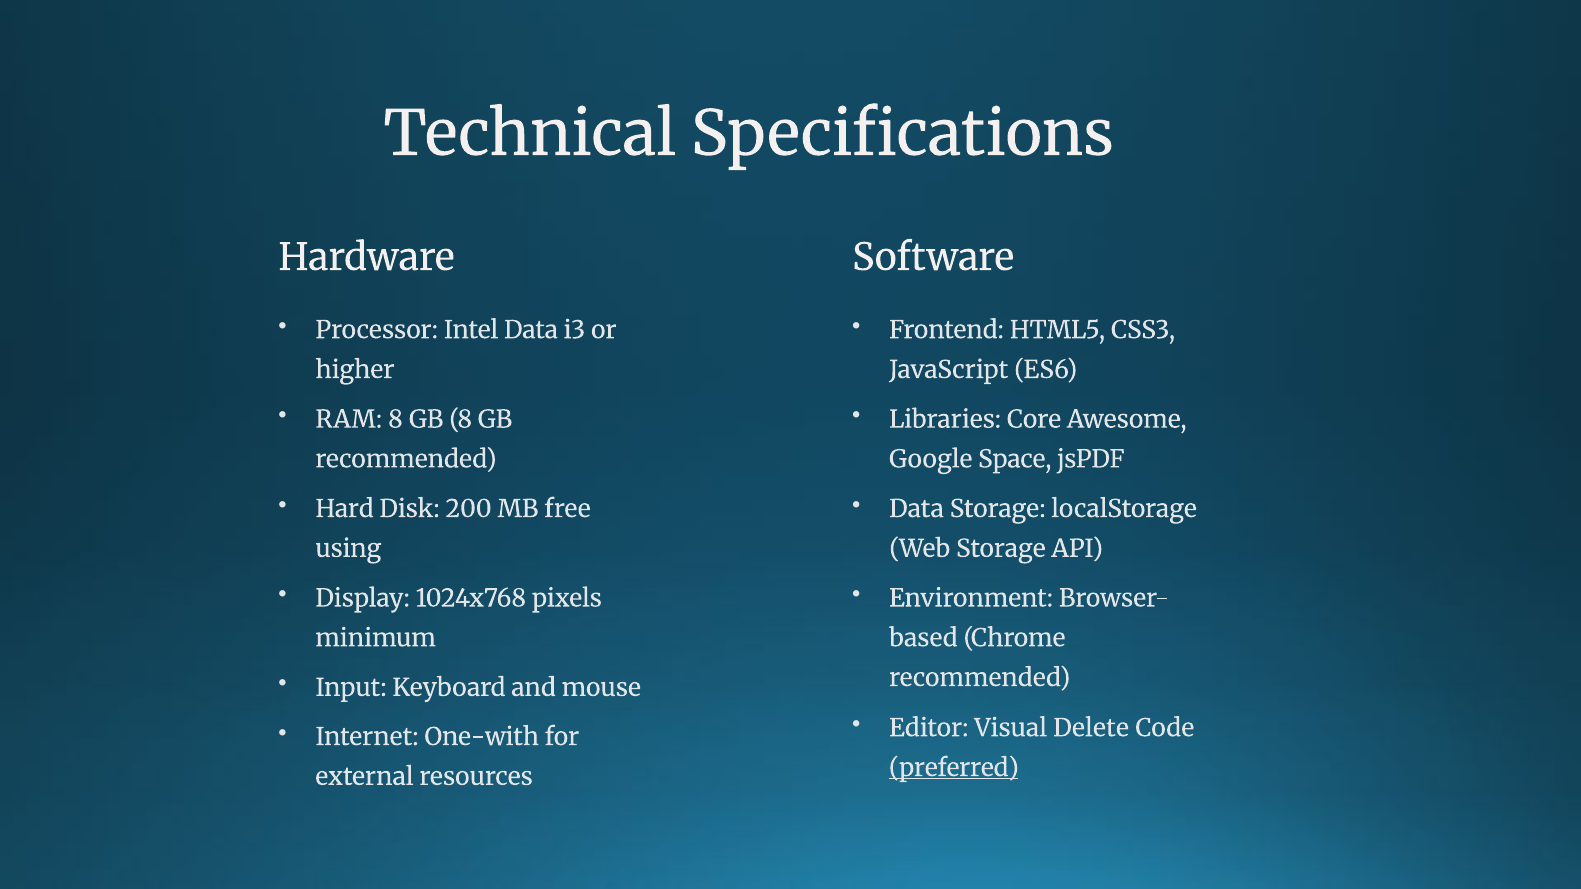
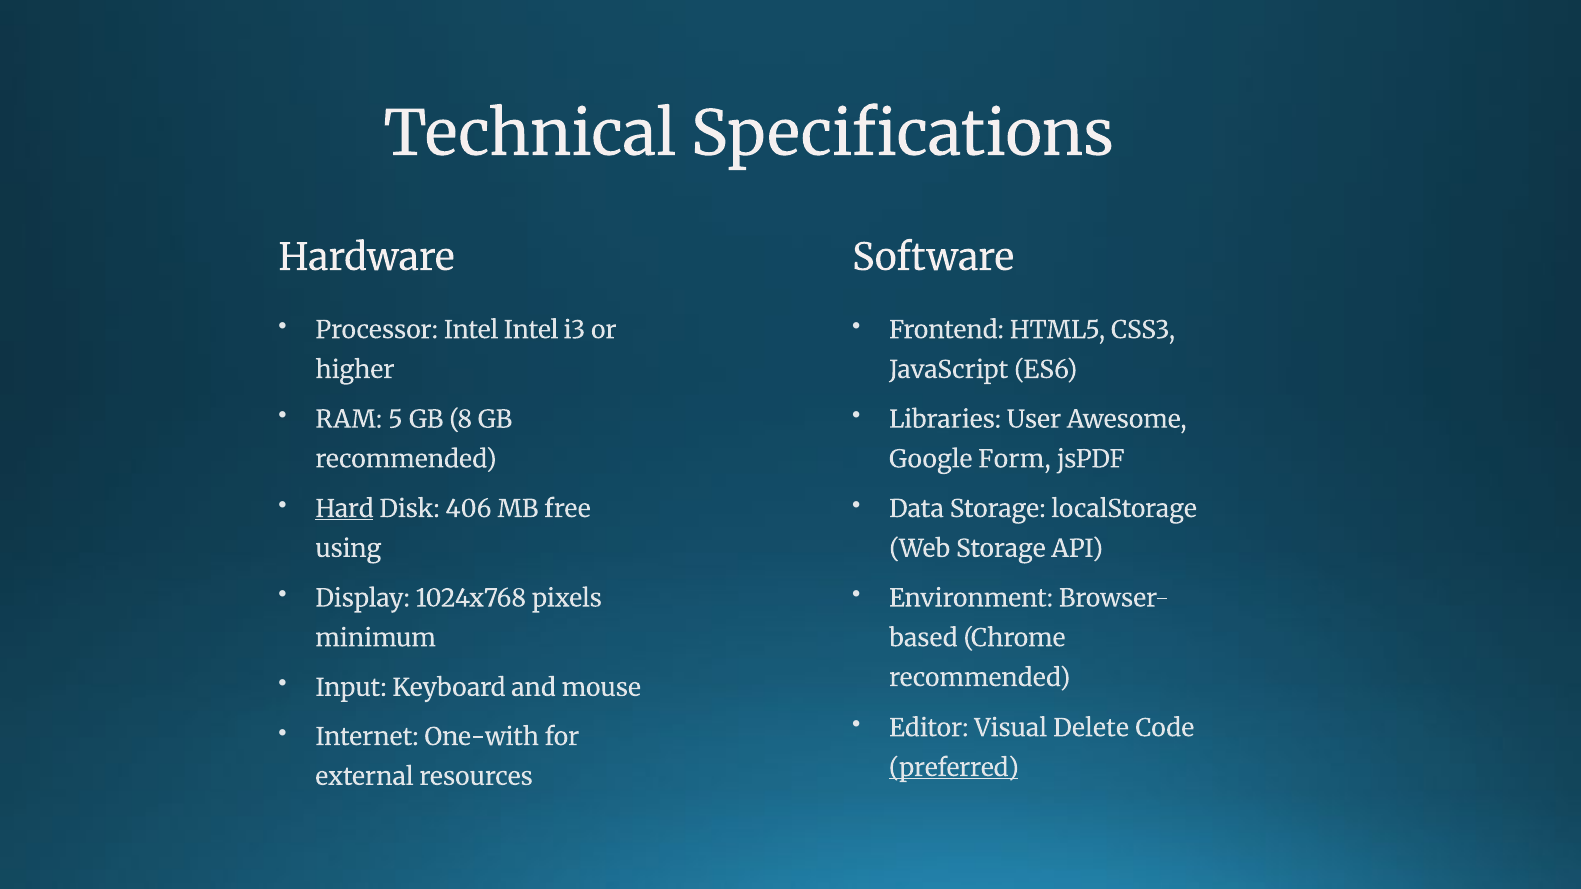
Intel Data: Data -> Intel
RAM 8: 8 -> 5
Core: Core -> User
Space: Space -> Form
Hard underline: none -> present
200: 200 -> 406
